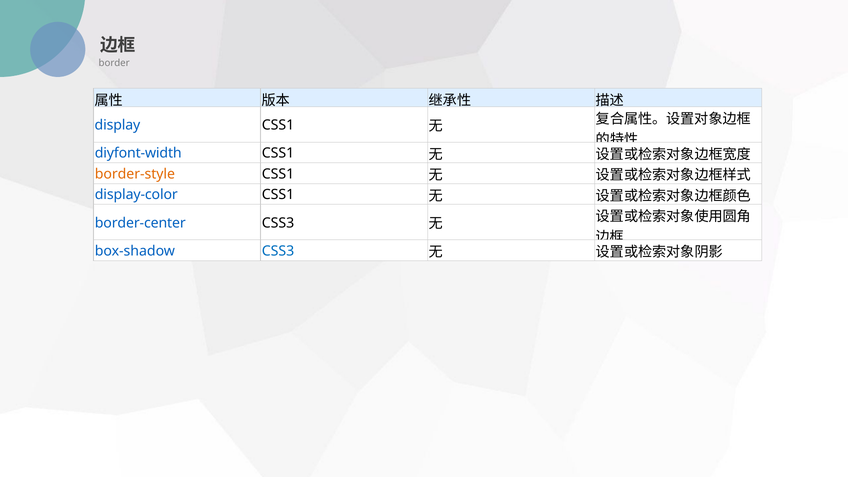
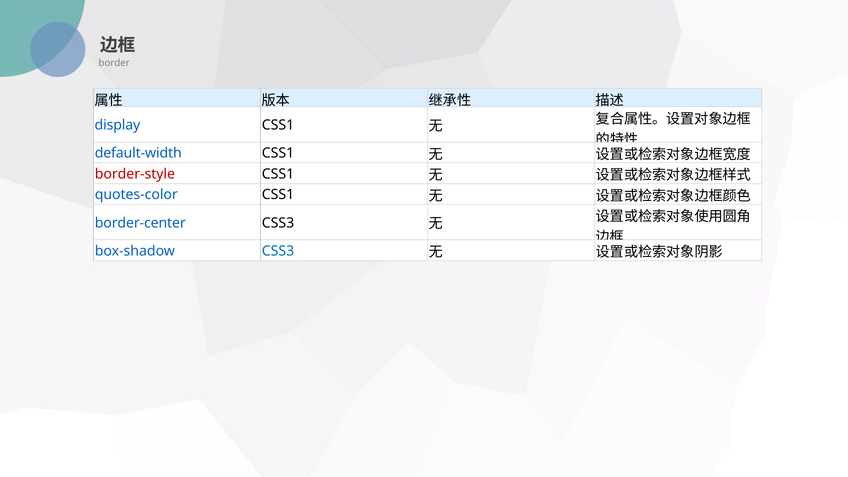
diyfont-width: diyfont-width -> default-width
border-style colour: orange -> red
display-color: display-color -> quotes-color
